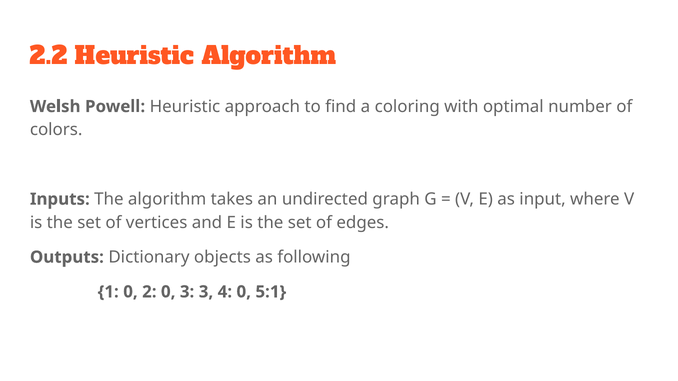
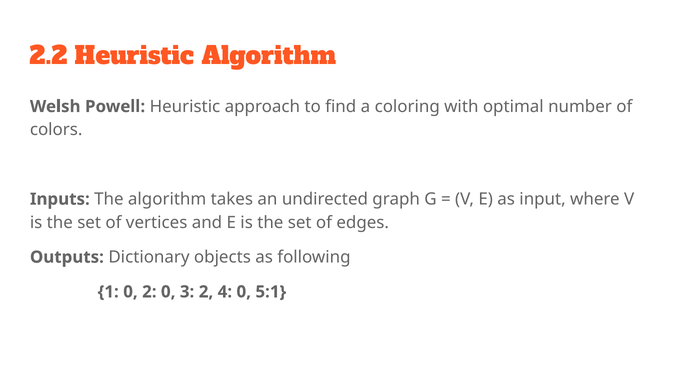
3 3: 3 -> 2
